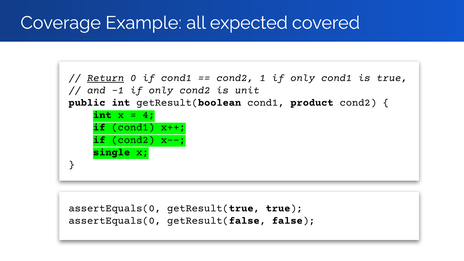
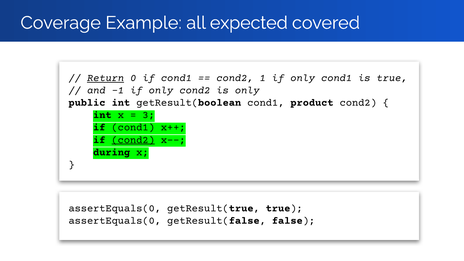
is unit: unit -> only
4: 4 -> 3
cond2 at (133, 140) underline: none -> present
single: single -> during
